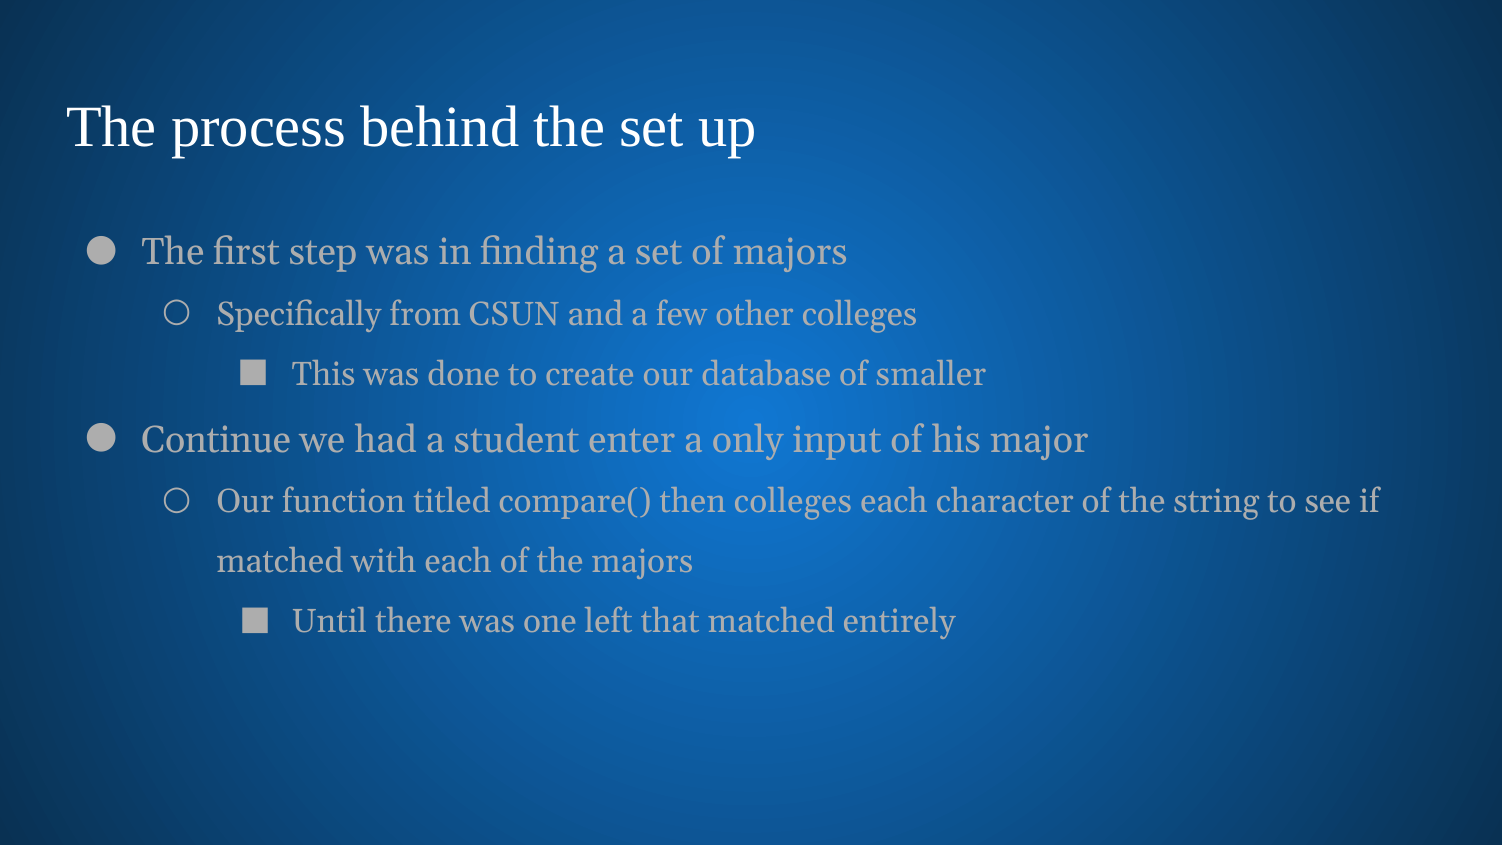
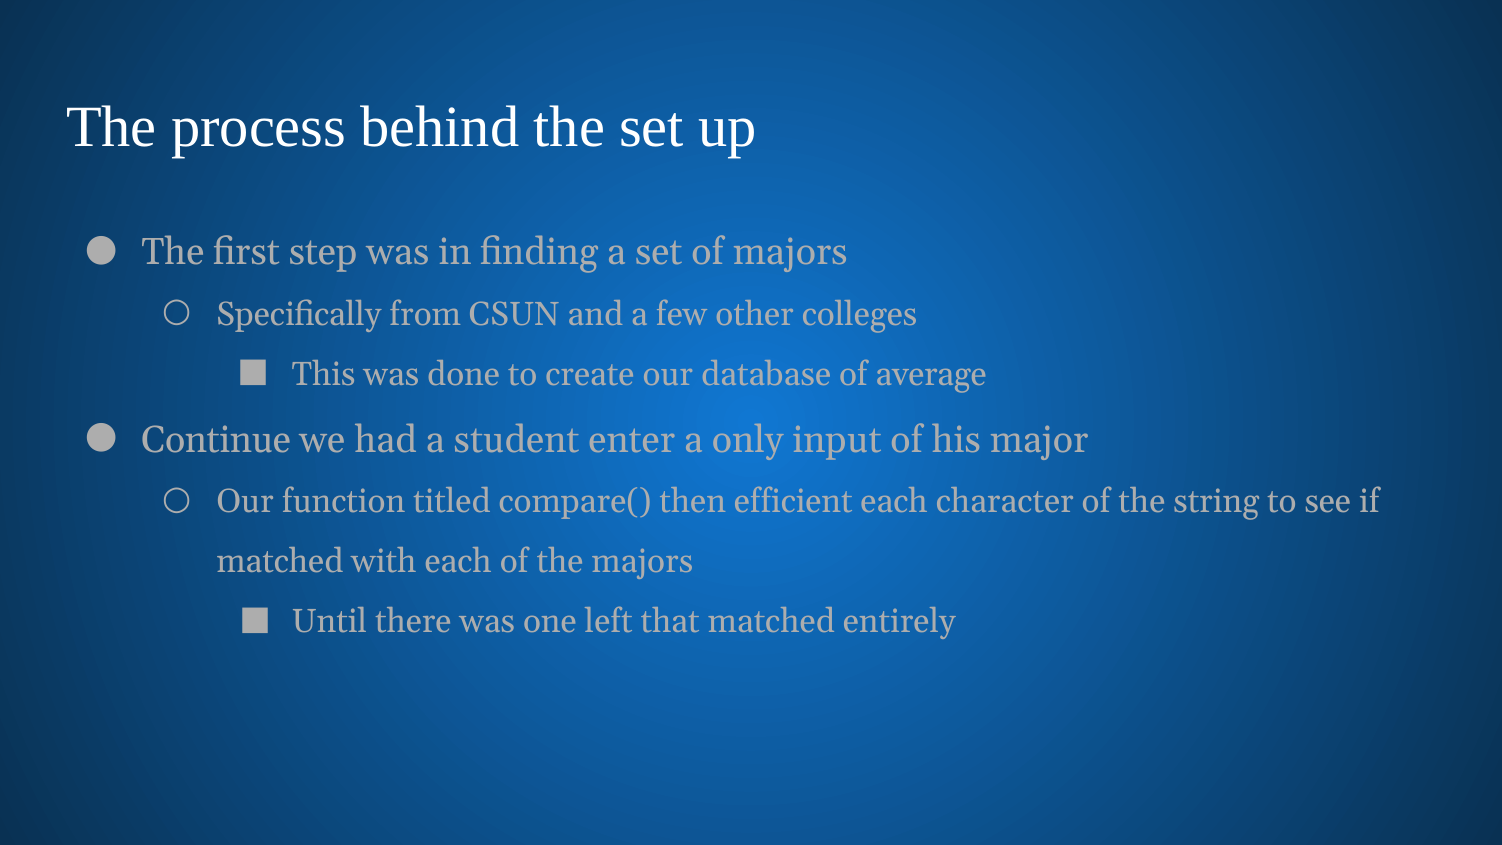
smaller: smaller -> average
then colleges: colleges -> efficient
